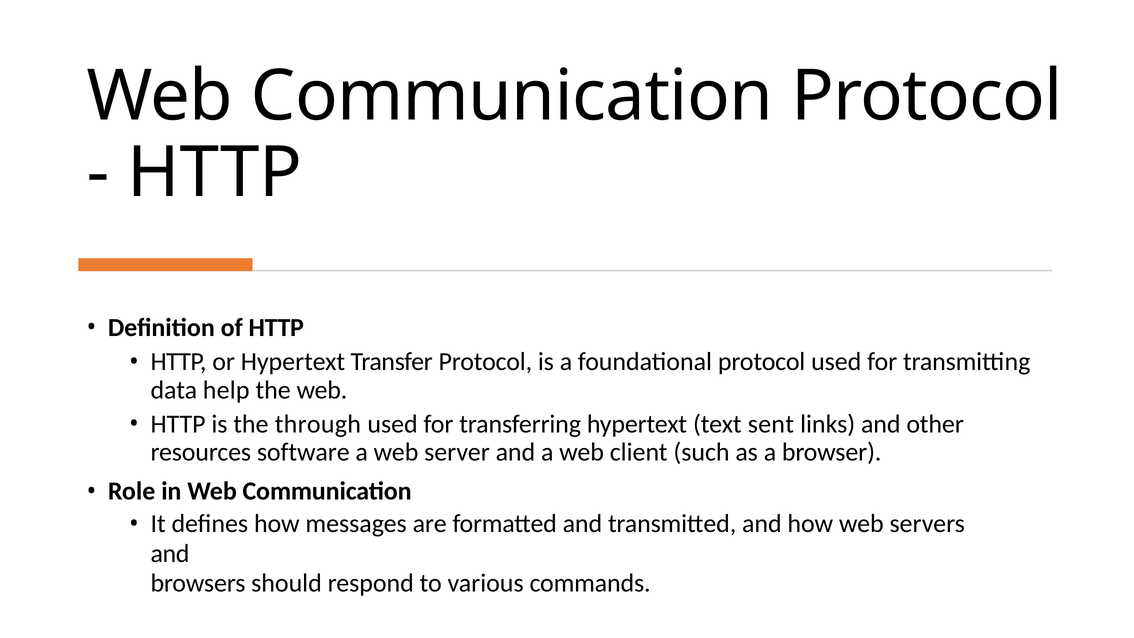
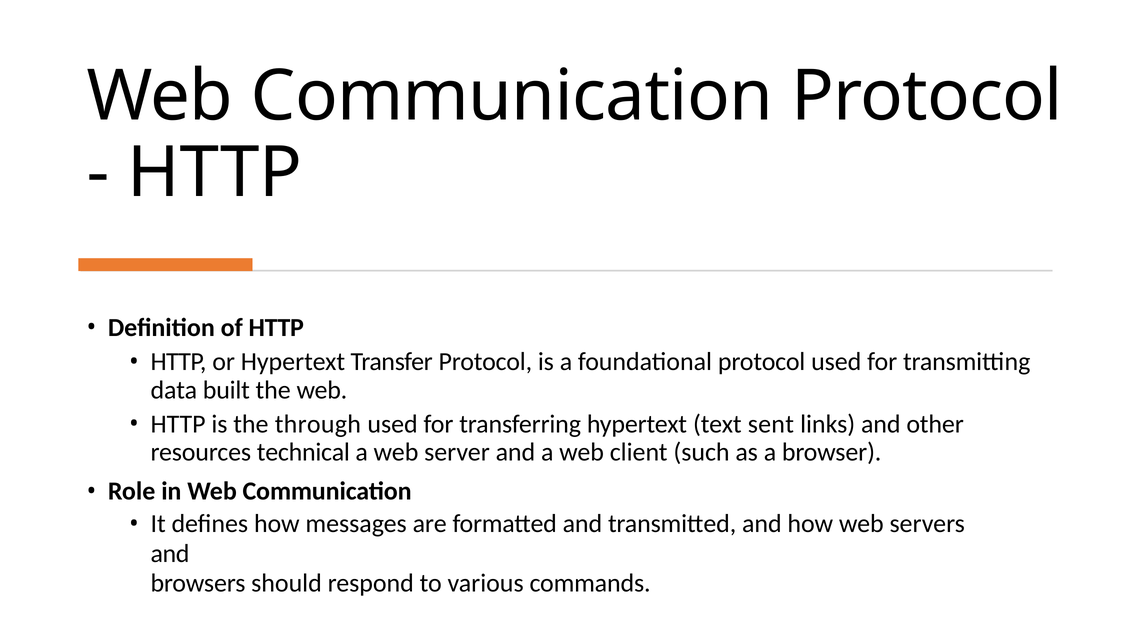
help: help -> built
software: software -> technical
